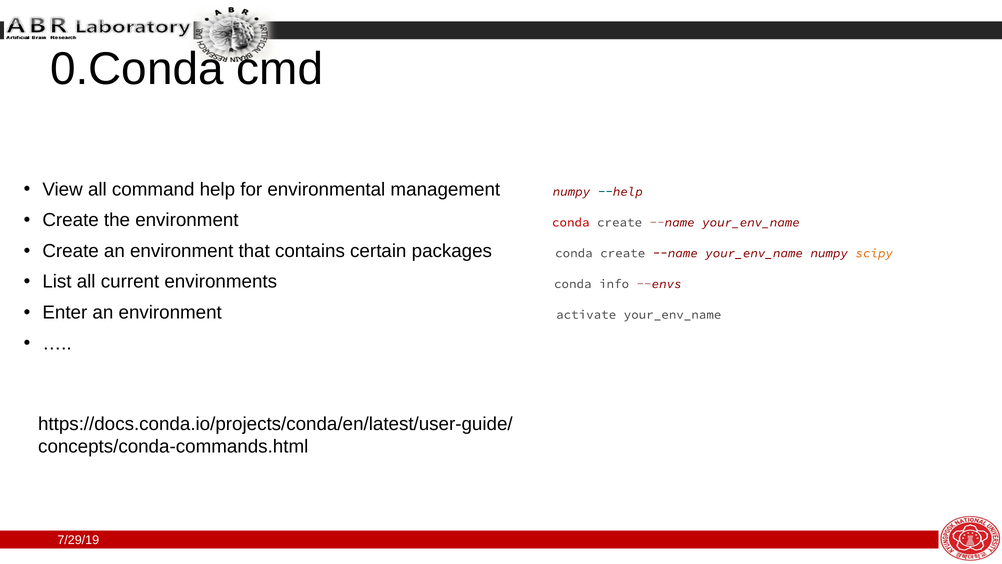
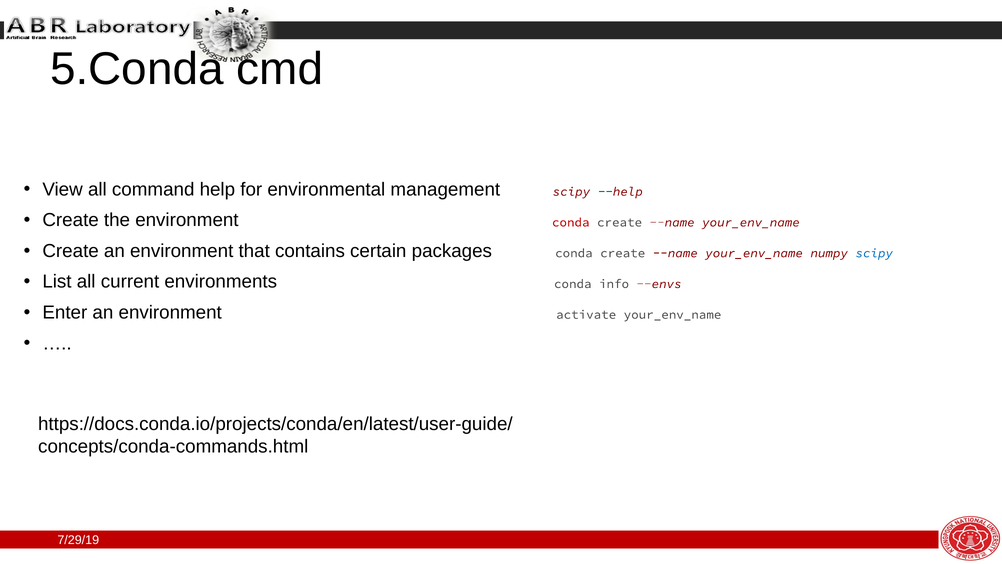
0.Conda: 0.Conda -> 5.Conda
management numpy: numpy -> scipy
scipy at (874, 253) colour: orange -> blue
